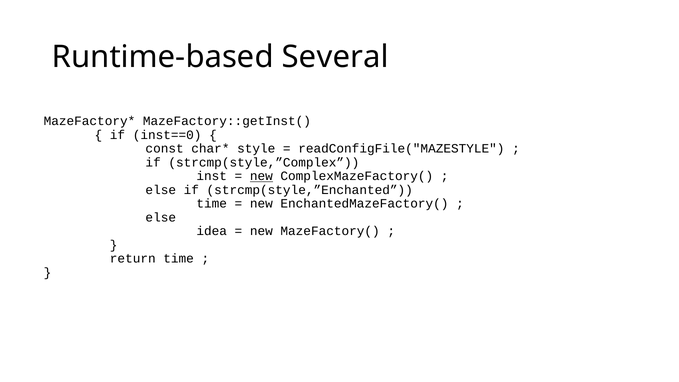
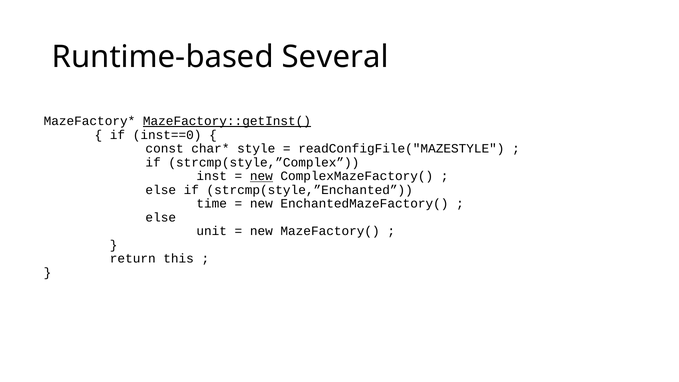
MazeFactory::getInst( underline: none -> present
idea: idea -> unit
return time: time -> this
